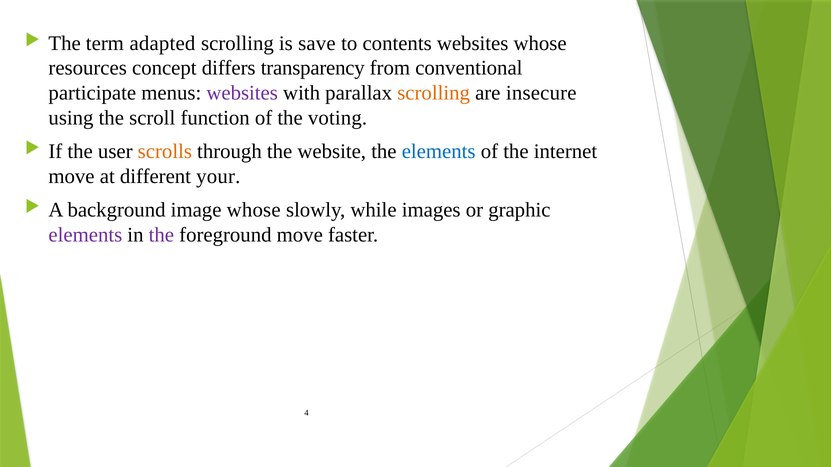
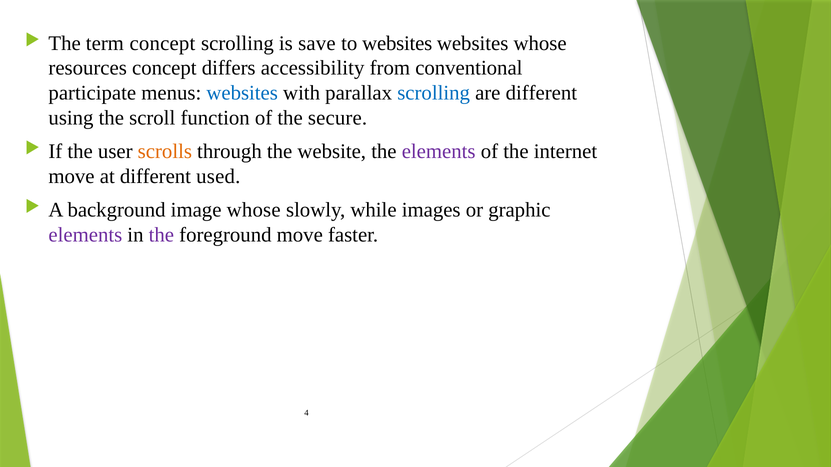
term adapted: adapted -> concept
to contents: contents -> websites
transparency: transparency -> accessibility
websites at (242, 93) colour: purple -> blue
scrolling at (434, 93) colour: orange -> blue
are insecure: insecure -> different
voting: voting -> secure
elements at (439, 152) colour: blue -> purple
your: your -> used
